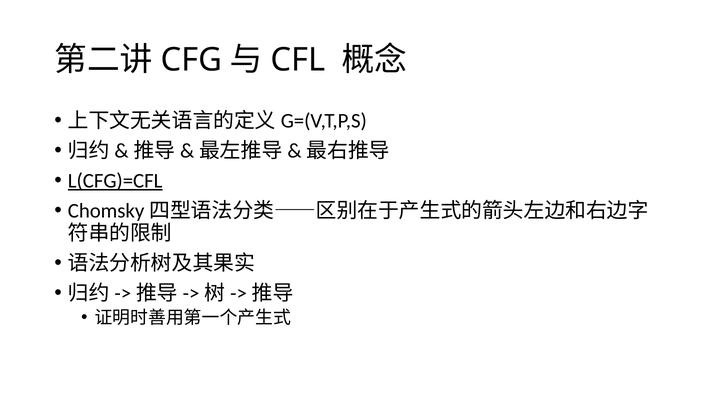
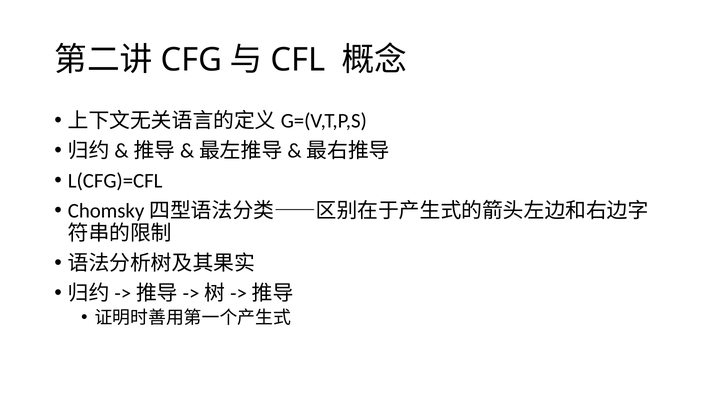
L(CFG)=CFL underline: present -> none
